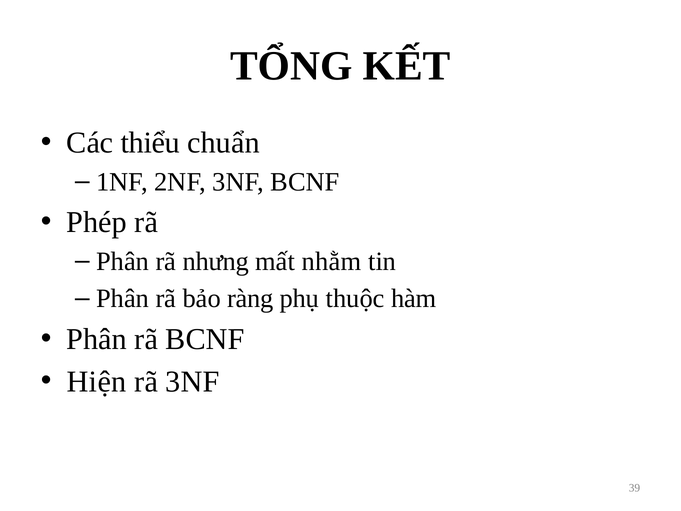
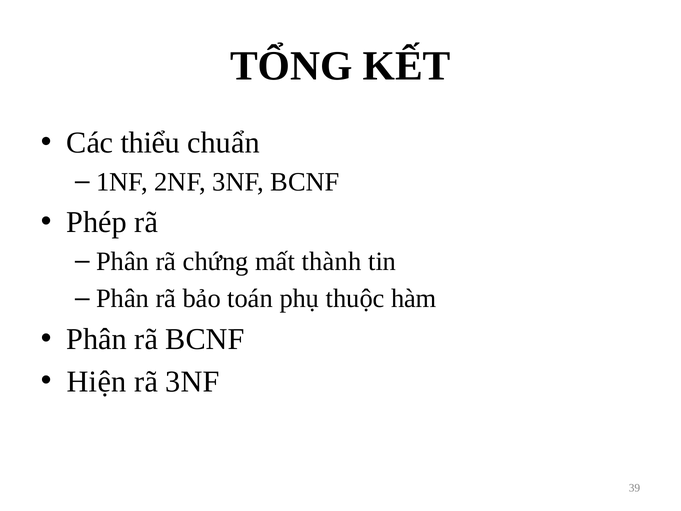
nhưng: nhưng -> chứng
nhằm: nhằm -> thành
ràng: ràng -> toán
